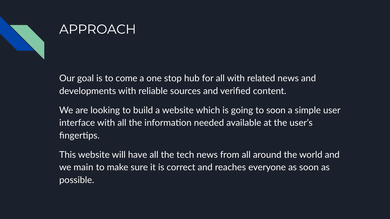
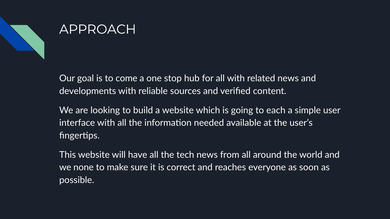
to soon: soon -> each
main: main -> none
